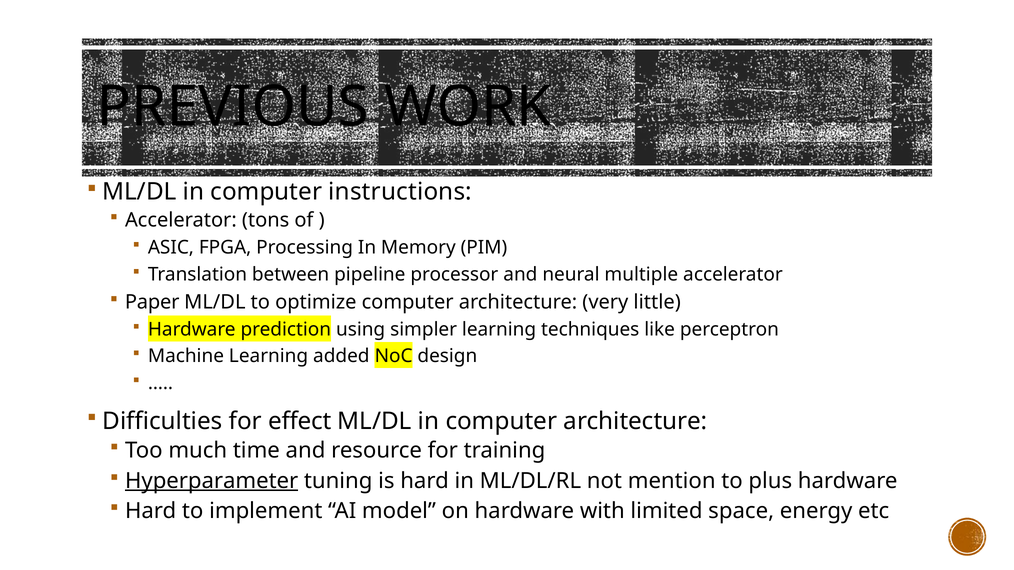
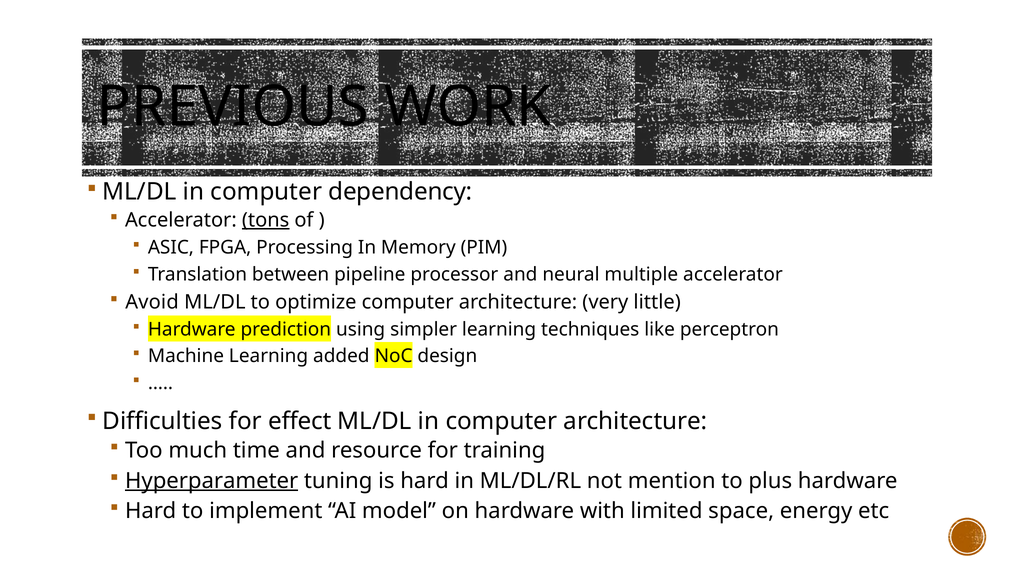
instructions: instructions -> dependency
tons underline: none -> present
Paper: Paper -> Avoid
